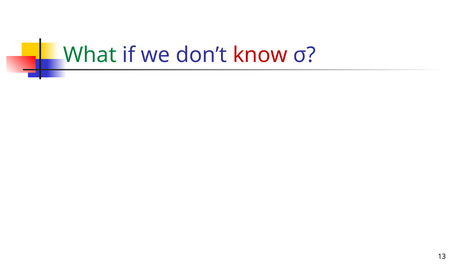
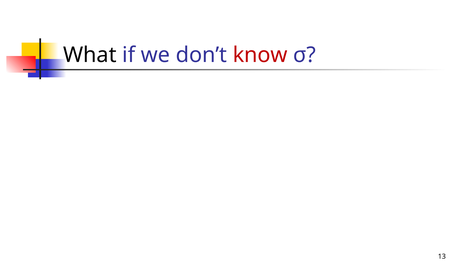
What colour: green -> black
